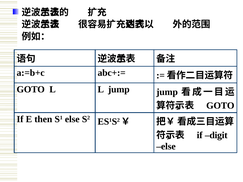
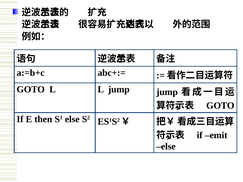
digit: digit -> emit
